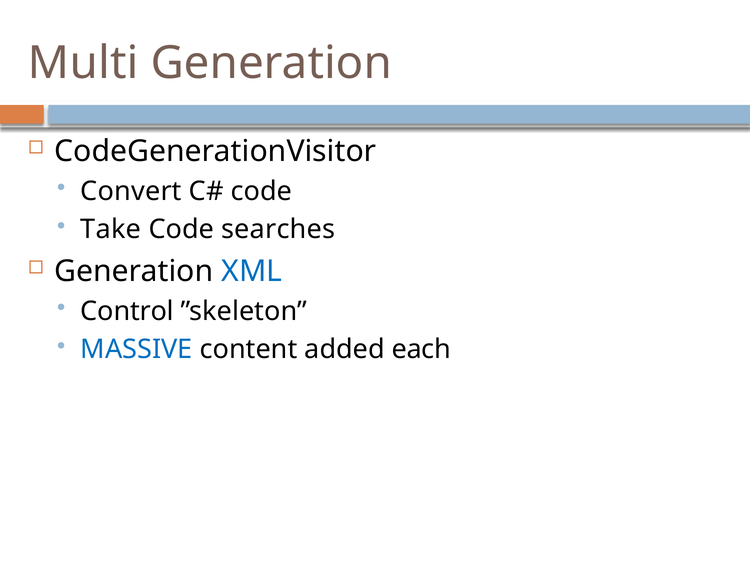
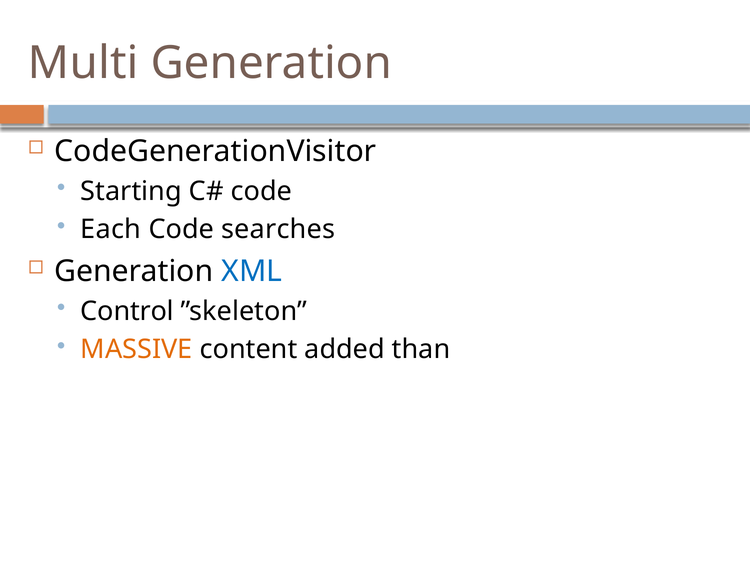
Convert: Convert -> Starting
Take: Take -> Each
MASSIVE colour: blue -> orange
each: each -> than
